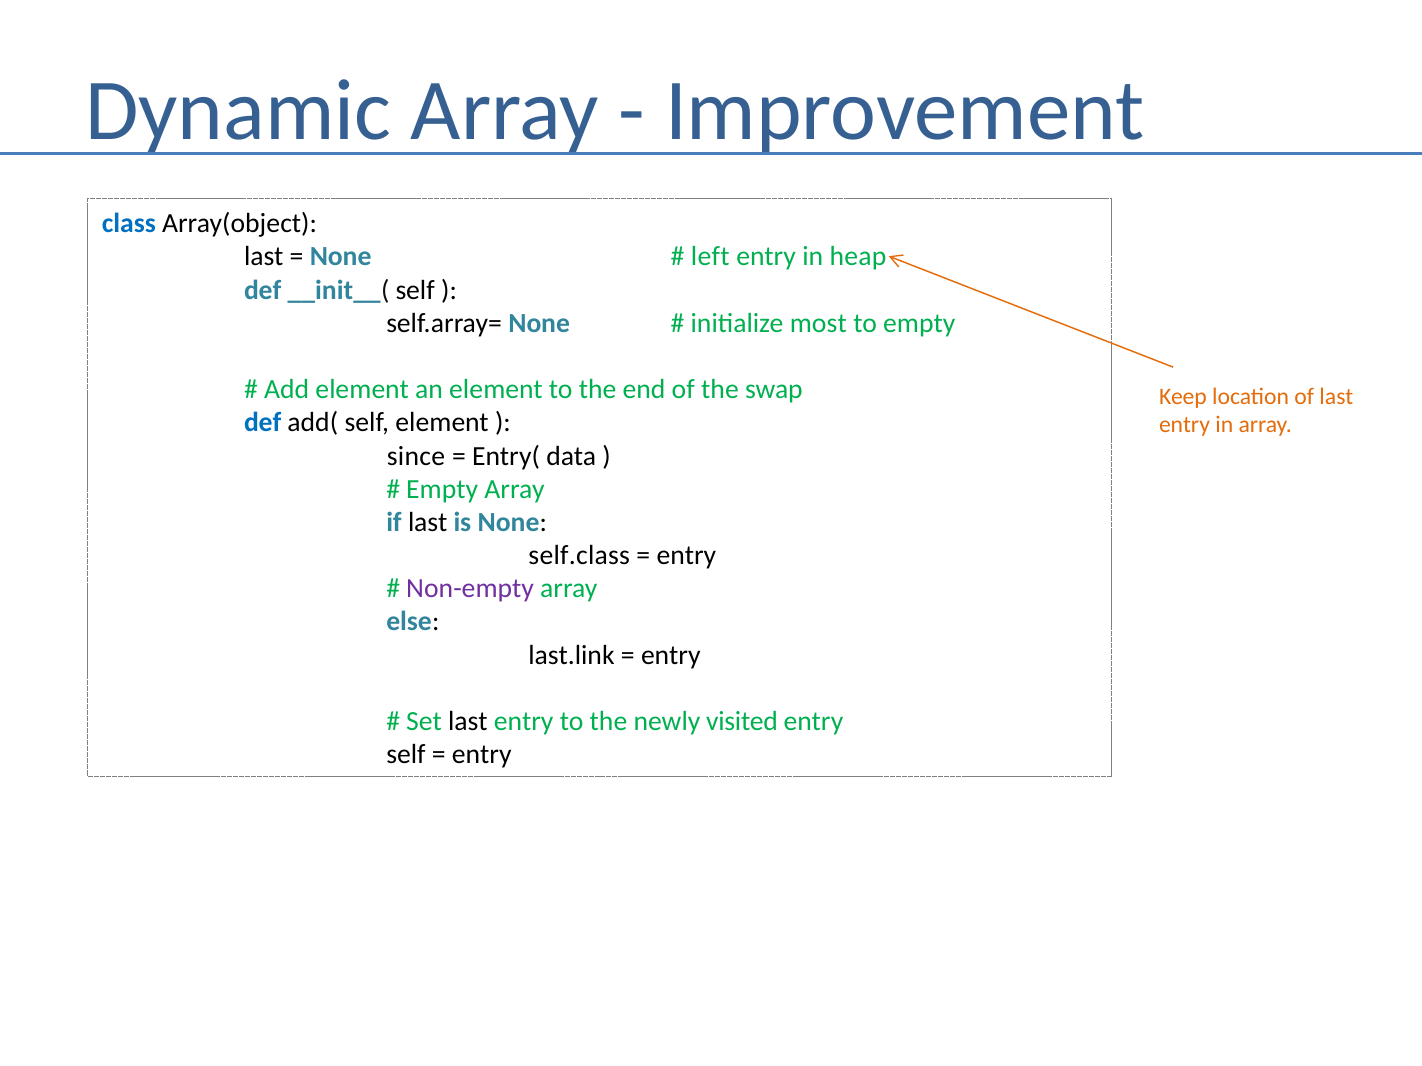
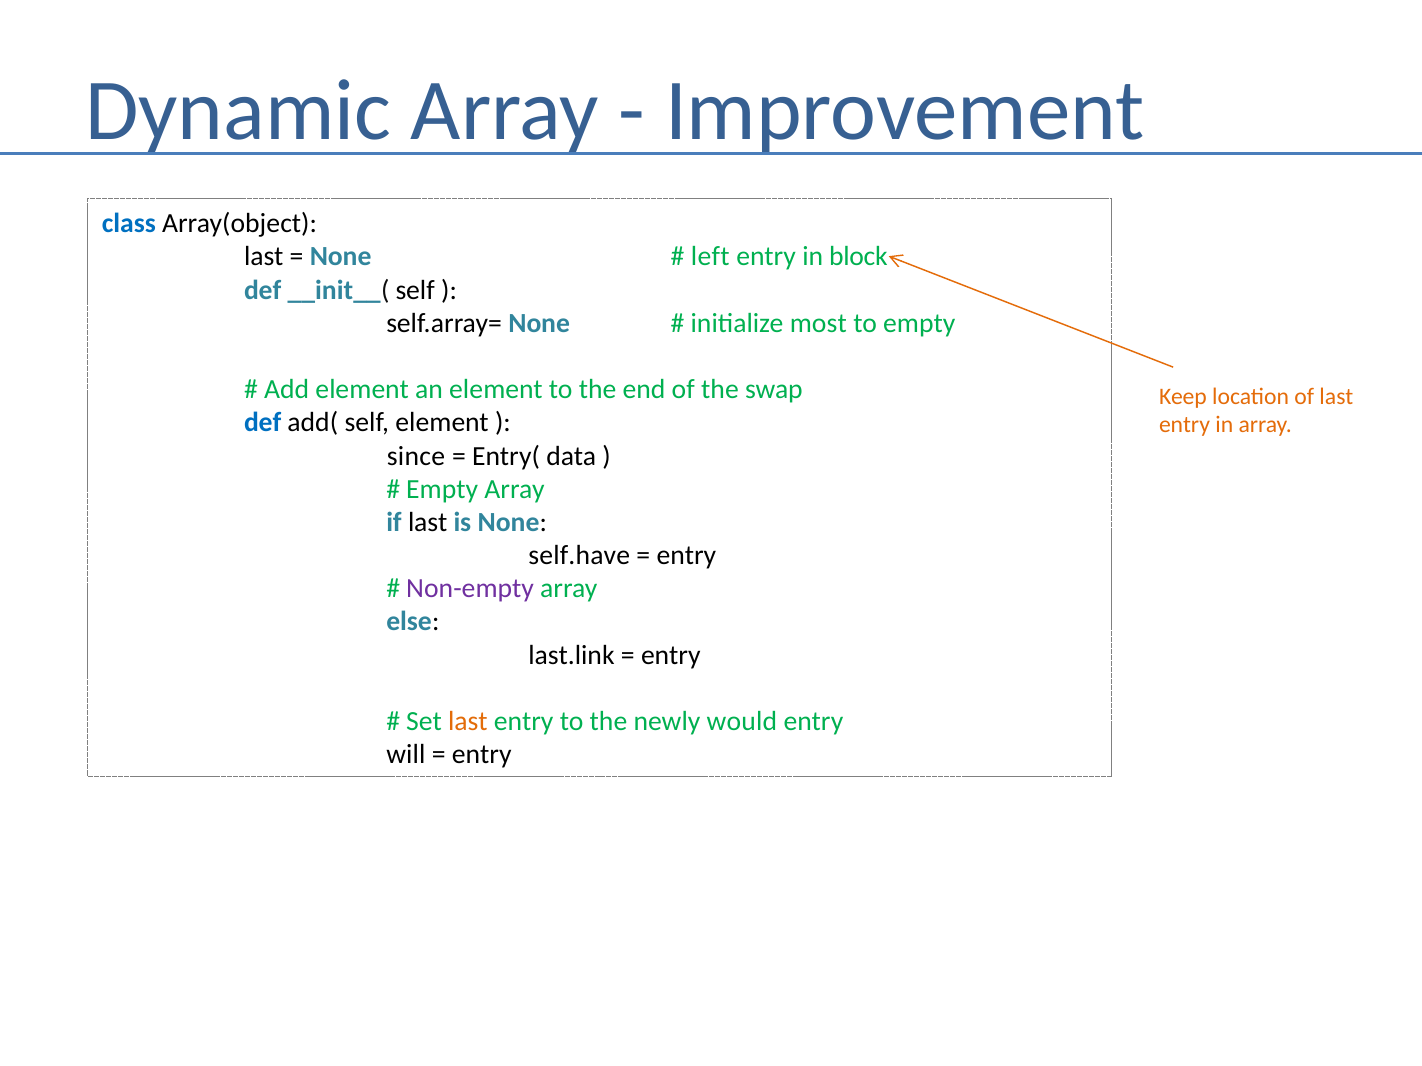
heap: heap -> block
self.class: self.class -> self.have
last at (468, 722) colour: black -> orange
visited: visited -> would
self at (406, 755): self -> will
